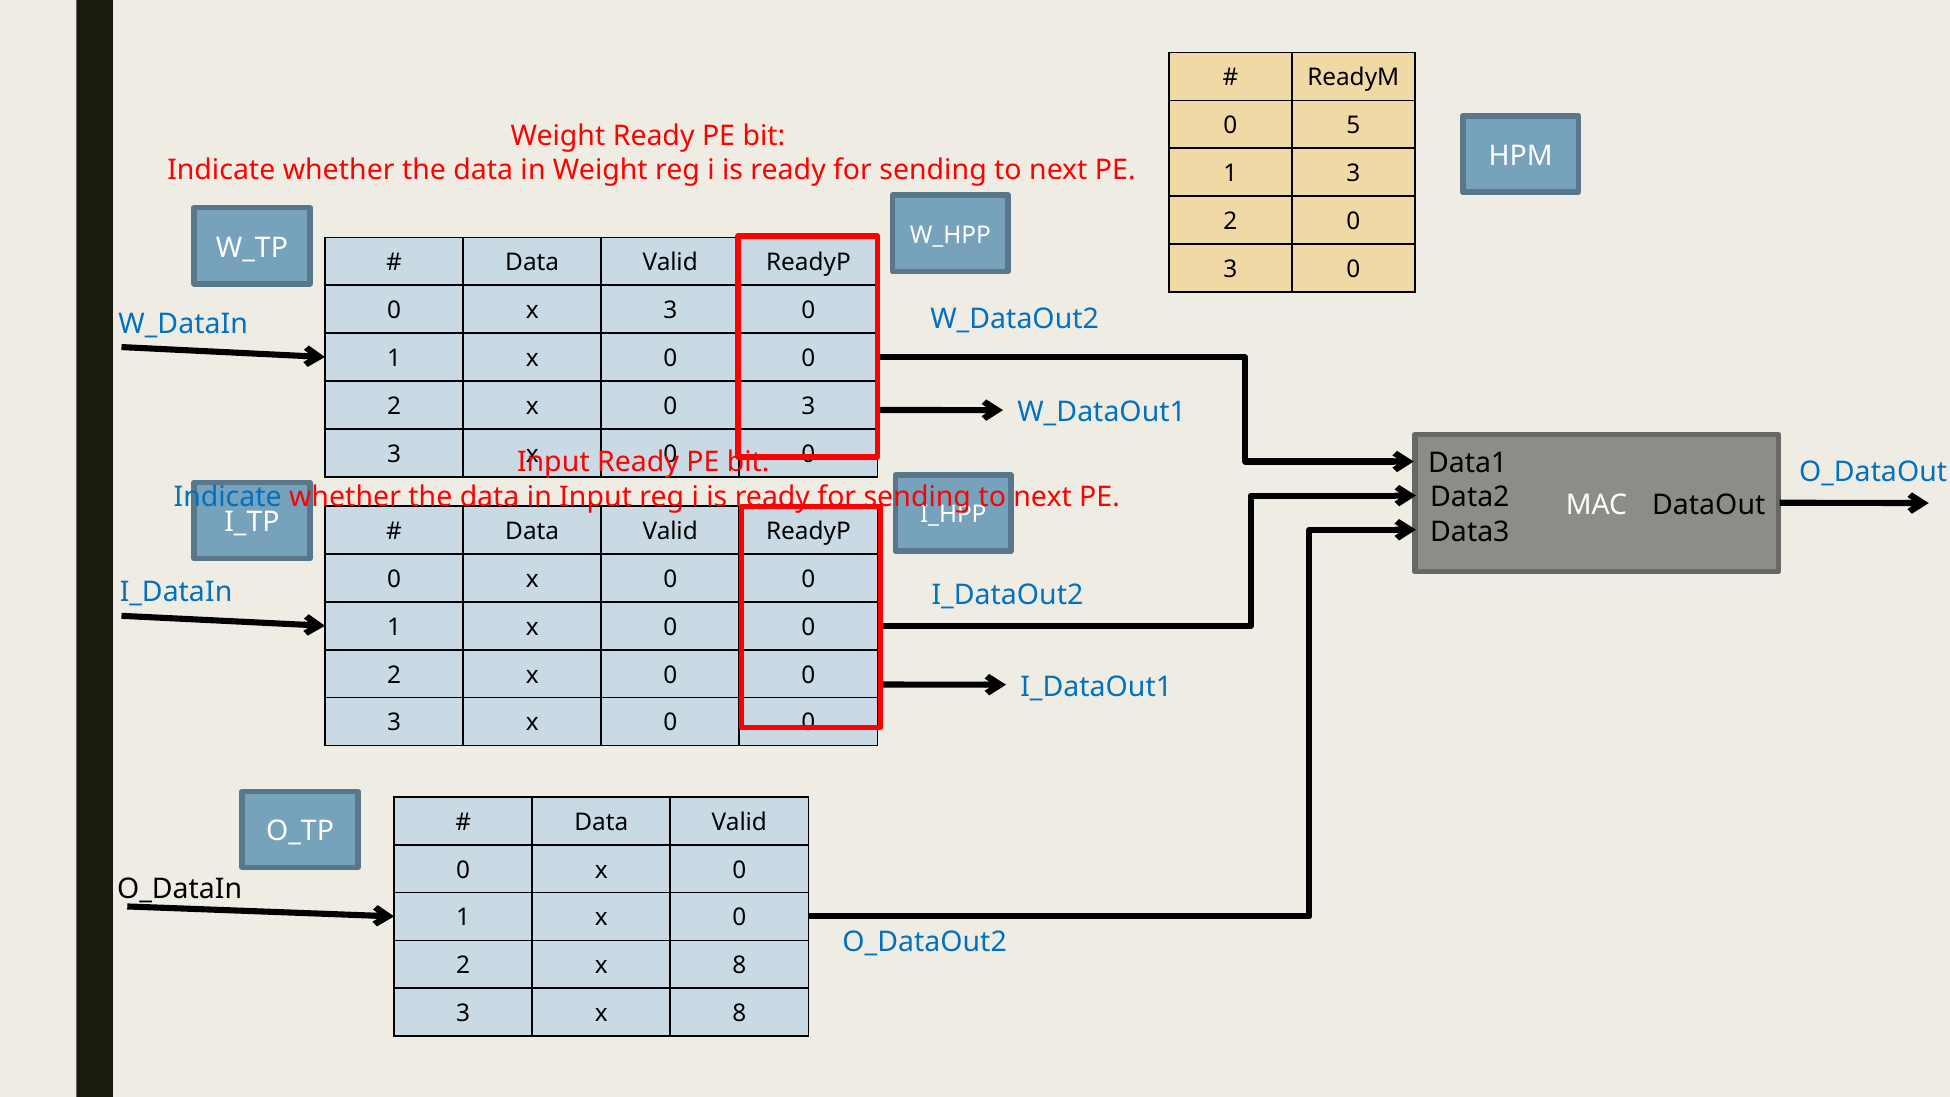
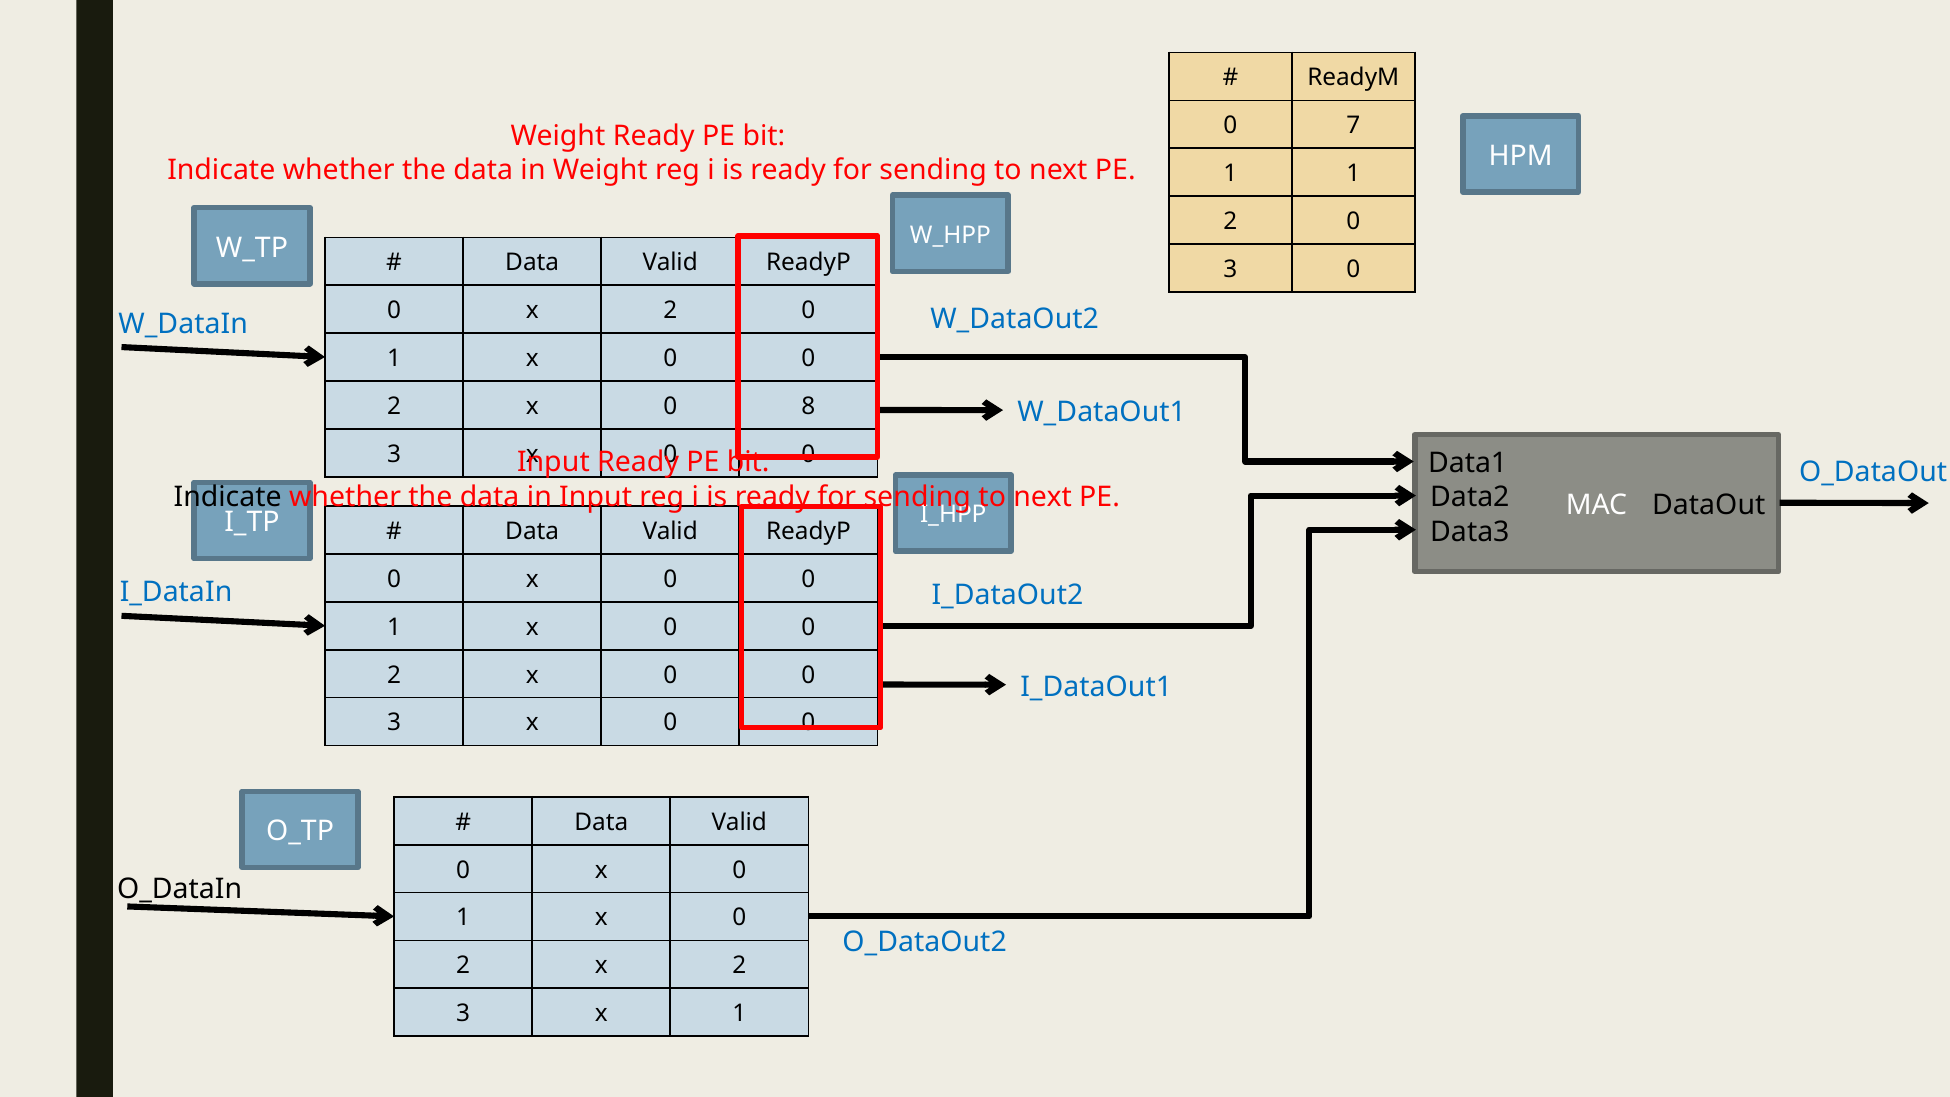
5: 5 -> 7
1 3: 3 -> 1
0 x 3: 3 -> 2
x 0 3: 3 -> 8
Indicate at (228, 497) colour: blue -> black
2 x 8: 8 -> 2
3 x 8: 8 -> 1
